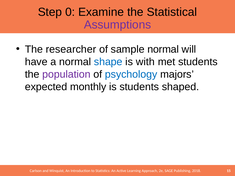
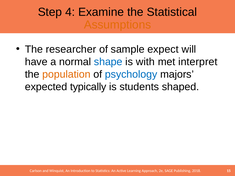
0: 0 -> 4
Assumptions colour: purple -> orange
sample normal: normal -> expect
met students: students -> interpret
population colour: purple -> orange
monthly: monthly -> typically
